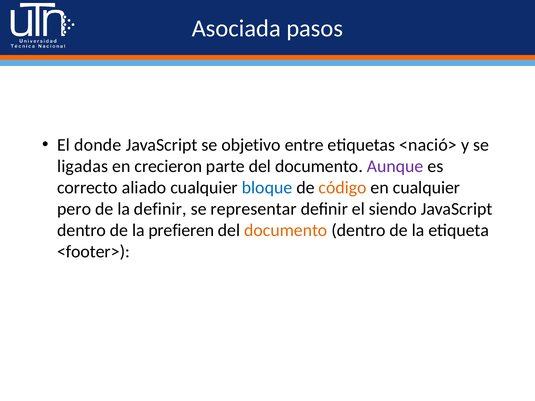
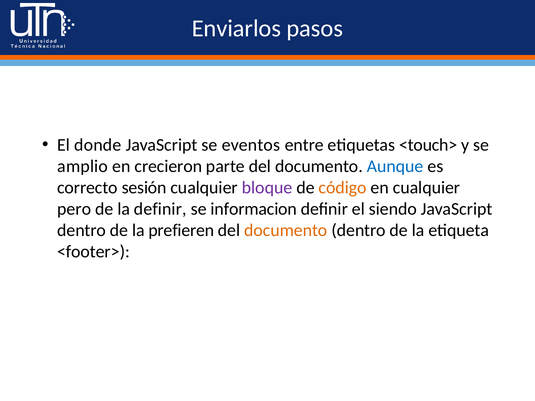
Asociada: Asociada -> Enviarlos
objetivo: objetivo -> eventos
<nació>: <nació> -> <touch>
ligadas: ligadas -> amplio
Aunque colour: purple -> blue
aliado: aliado -> sesión
bloque colour: blue -> purple
representar: representar -> informacion
